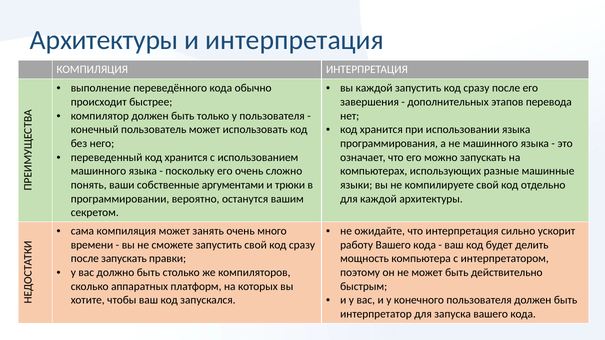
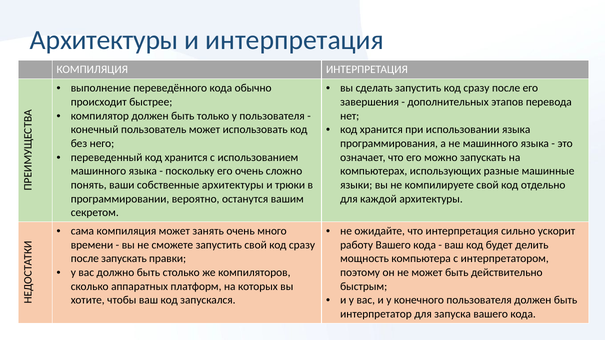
вы каждой: каждой -> сделать
собственные аргументами: аргументами -> архитектуры
